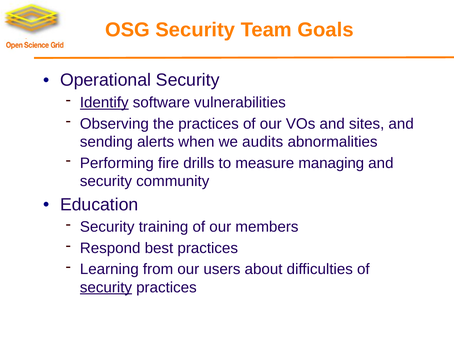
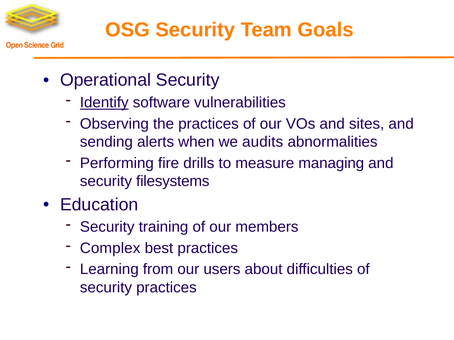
community: community -> filesystems
Respond: Respond -> Complex
security at (106, 288) underline: present -> none
